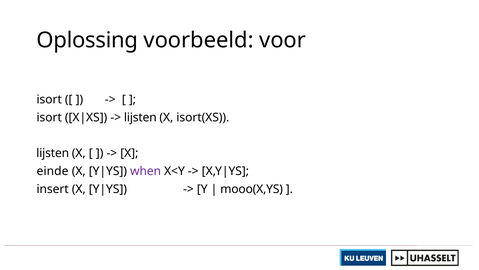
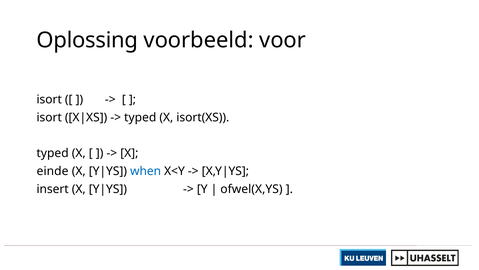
lijsten at (140, 117): lijsten -> typed
lijsten at (53, 153): lijsten -> typed
when colour: purple -> blue
mooo(X,YS: mooo(X,YS -> ofwel(X,YS
